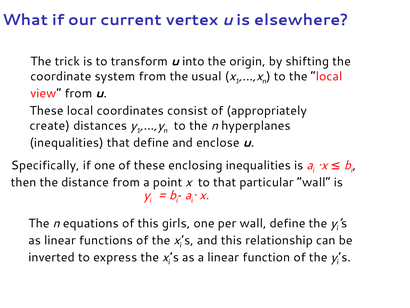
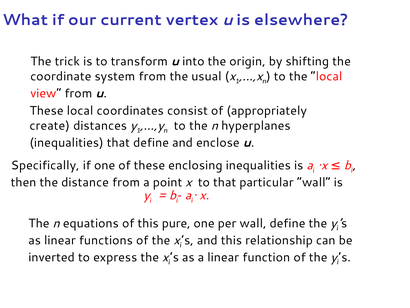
girls: girls -> pure
